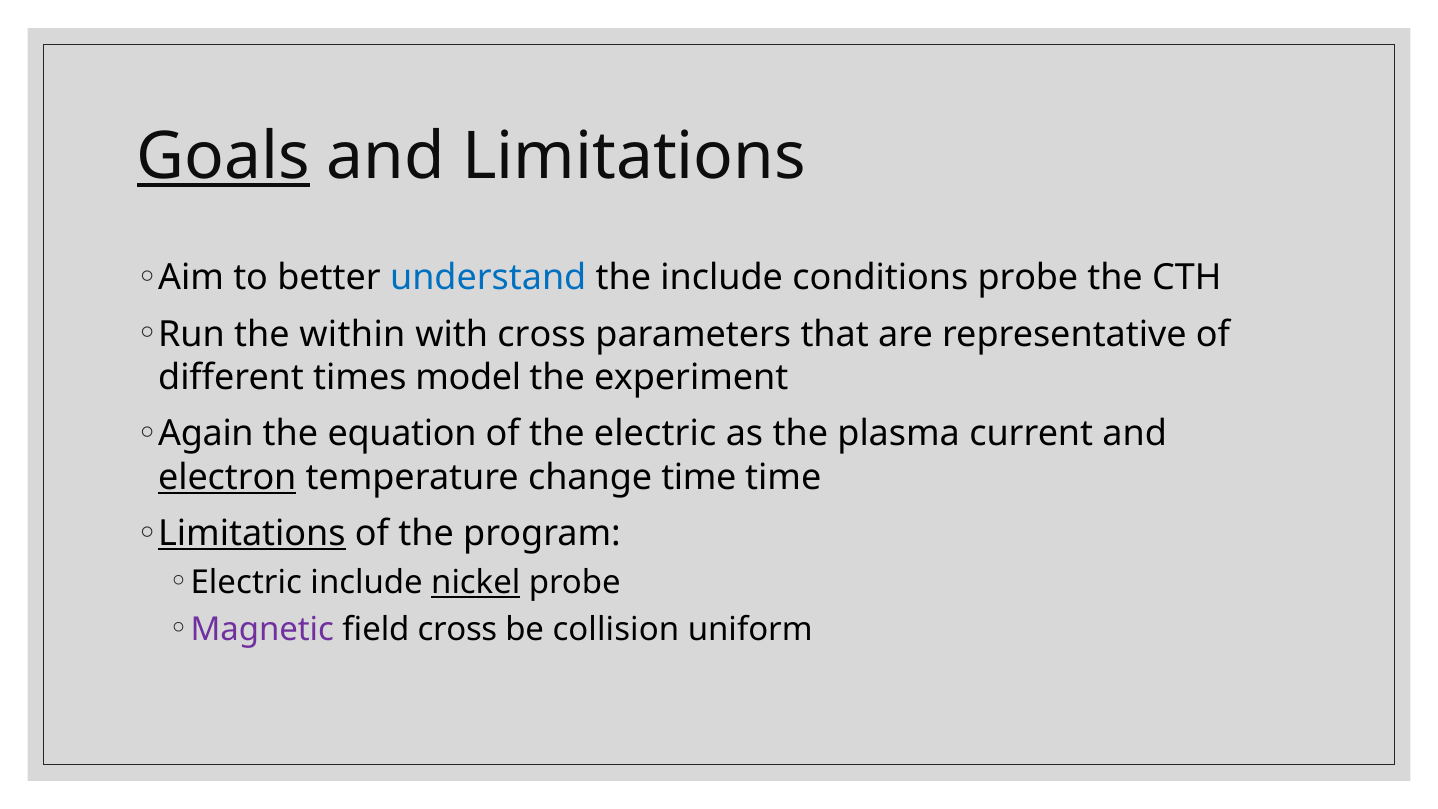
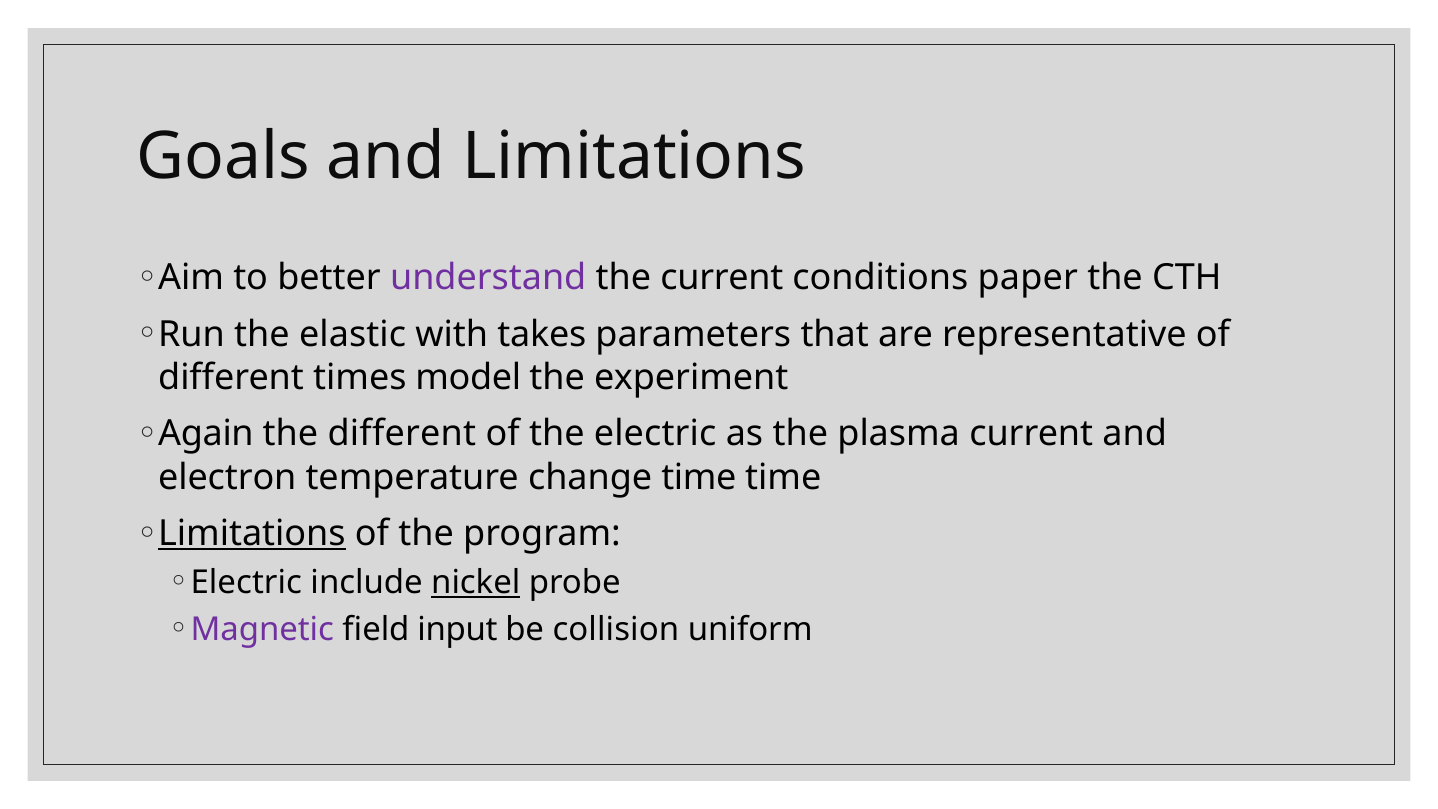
Goals underline: present -> none
understand colour: blue -> purple
the include: include -> current
conditions probe: probe -> paper
within: within -> elastic
with cross: cross -> takes
the equation: equation -> different
electron underline: present -> none
field cross: cross -> input
